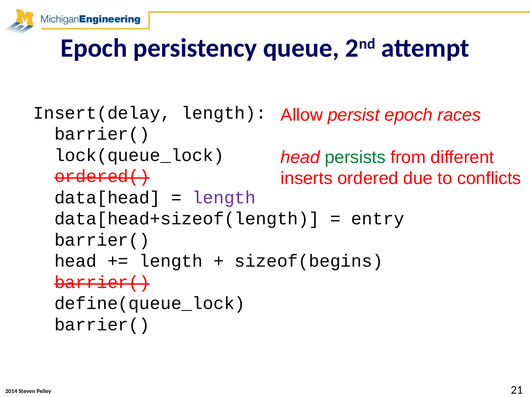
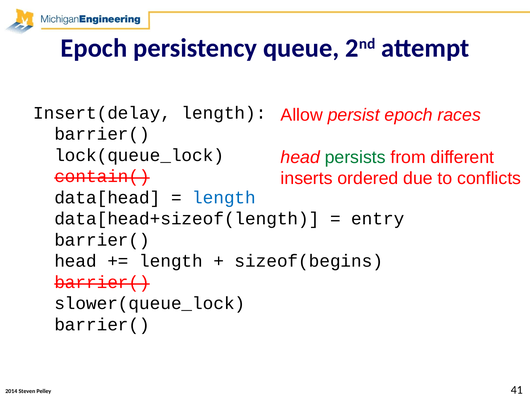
ordered(: ordered( -> contain(
length at (224, 198) colour: purple -> blue
define(queue_lock: define(queue_lock -> slower(queue_lock
21: 21 -> 41
